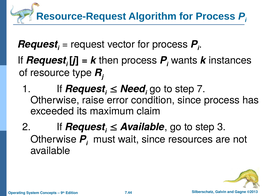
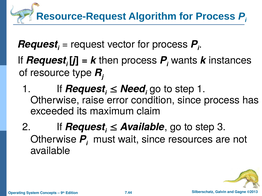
step 7: 7 -> 1
